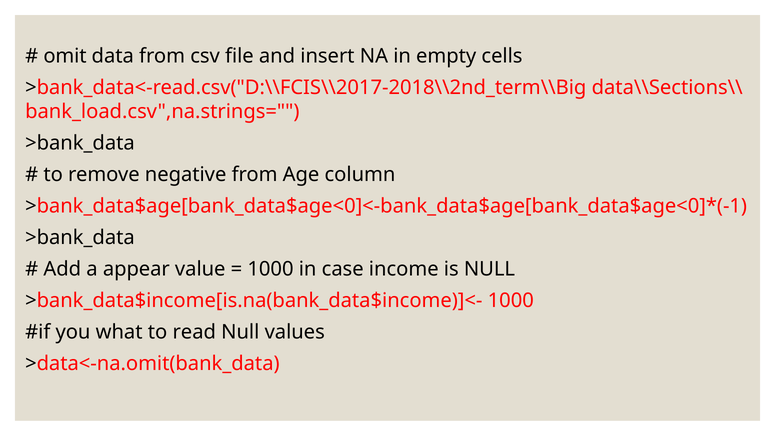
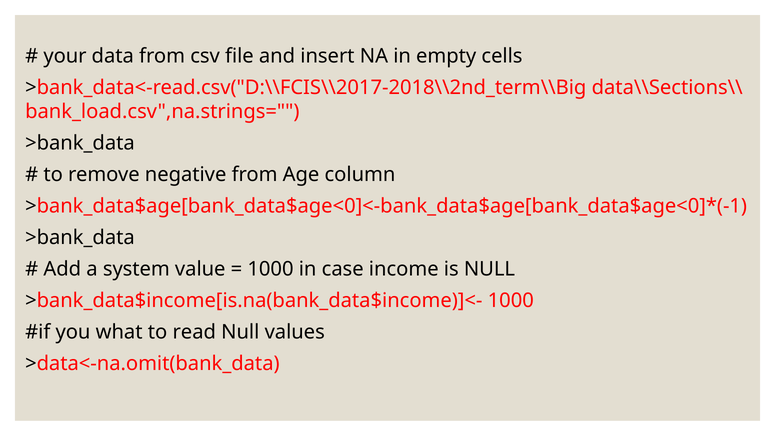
omit: omit -> your
appear: appear -> system
